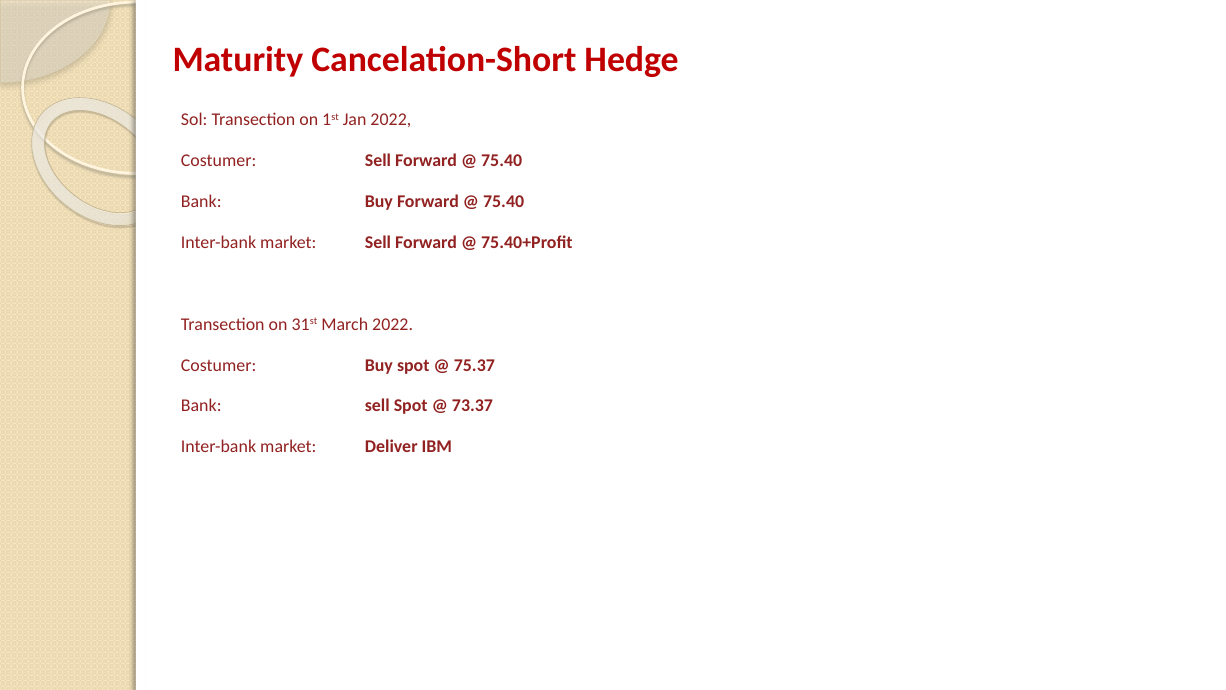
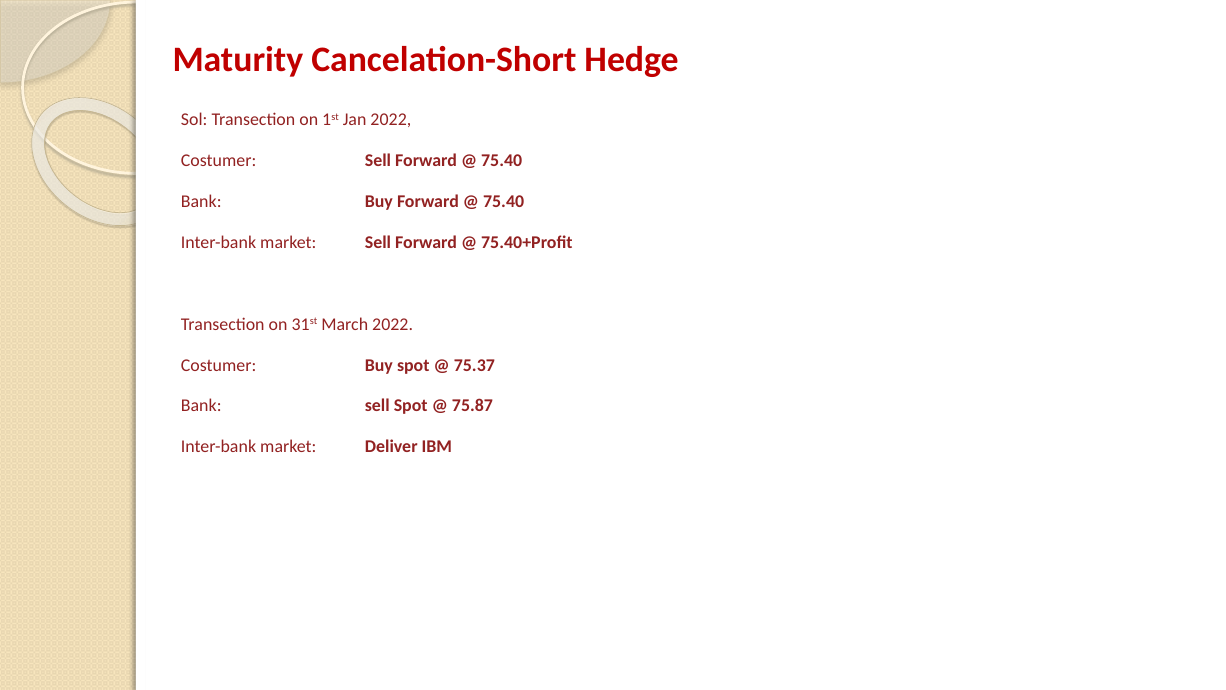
73.37: 73.37 -> 75.87
